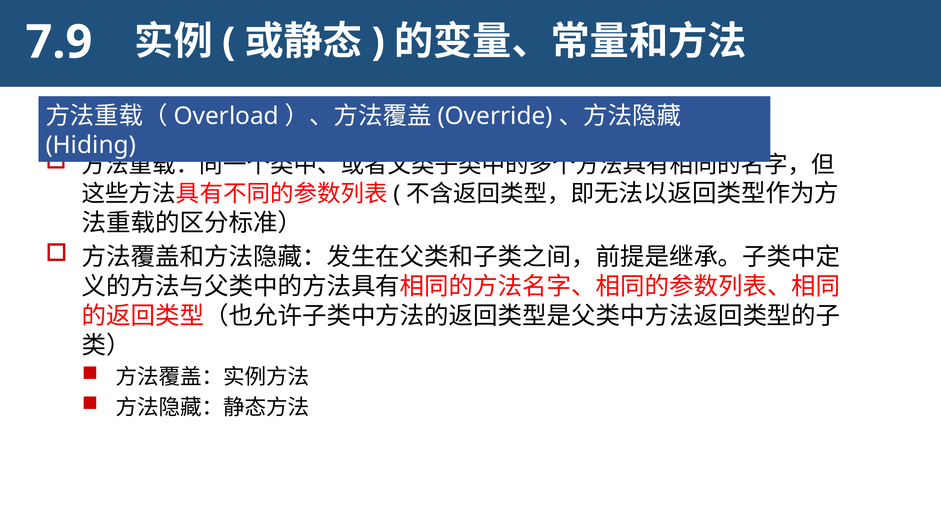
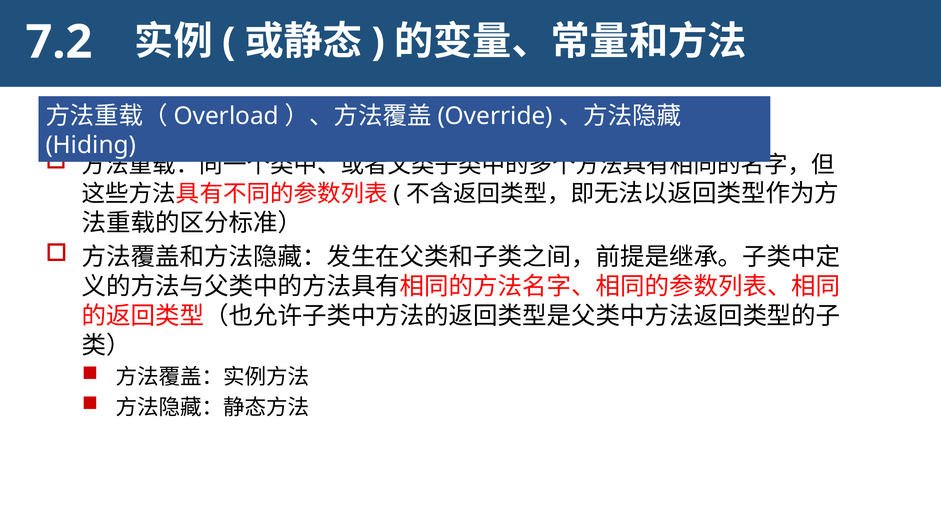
7.9: 7.9 -> 7.2
